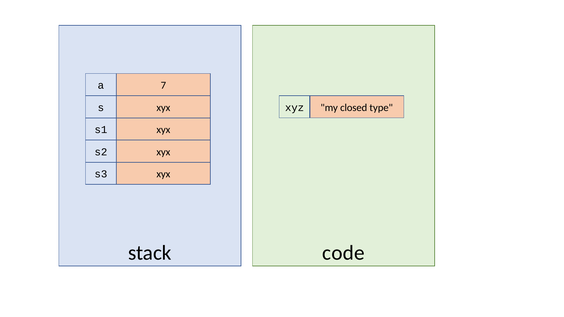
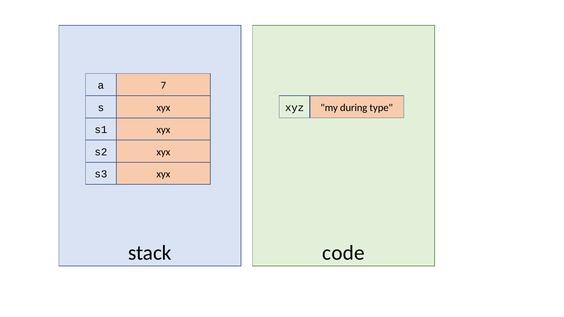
closed: closed -> during
